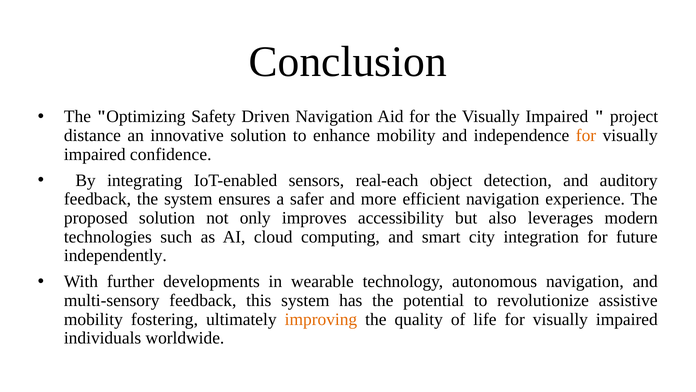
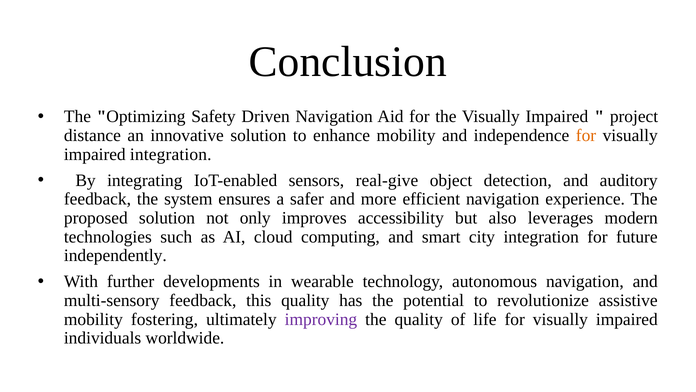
impaired confidence: confidence -> integration
real-each: real-each -> real-give
this system: system -> quality
improving colour: orange -> purple
